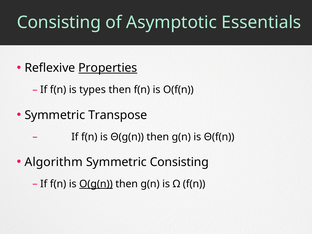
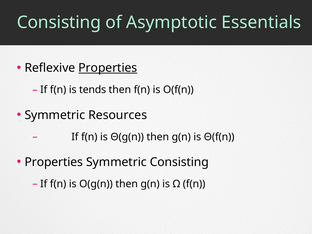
types: types -> tends
Transpose: Transpose -> Resources
Algorithm at (54, 162): Algorithm -> Properties
O(g(n underline: present -> none
